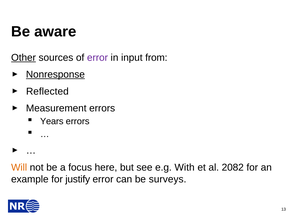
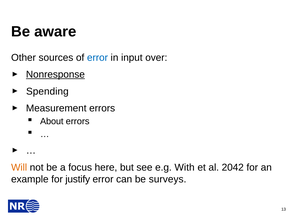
Other underline: present -> none
error at (97, 58) colour: purple -> blue
from: from -> over
Reflected: Reflected -> Spending
Years: Years -> About
2082: 2082 -> 2042
